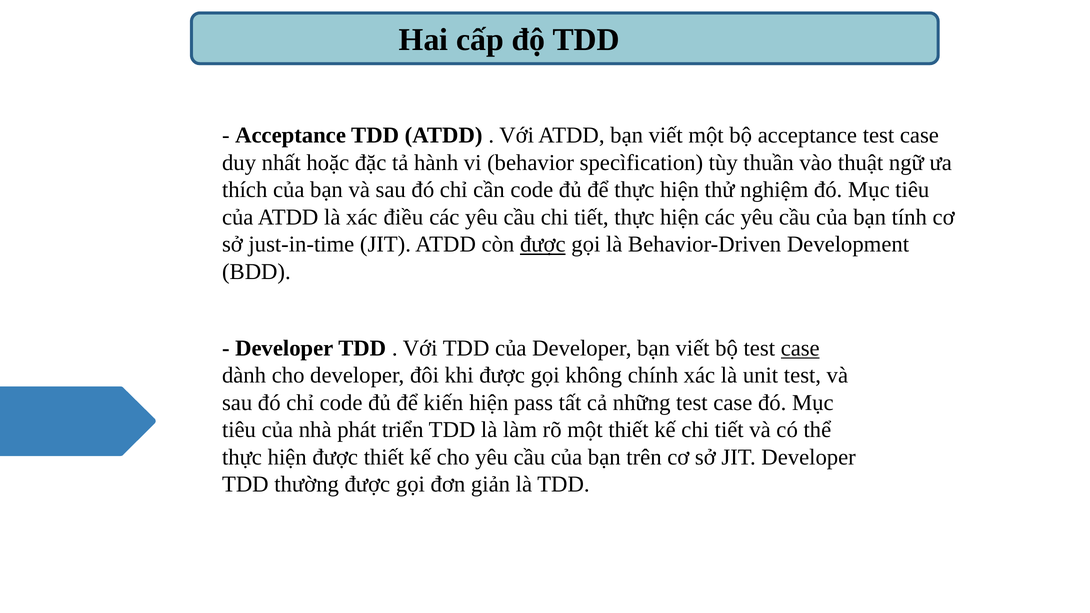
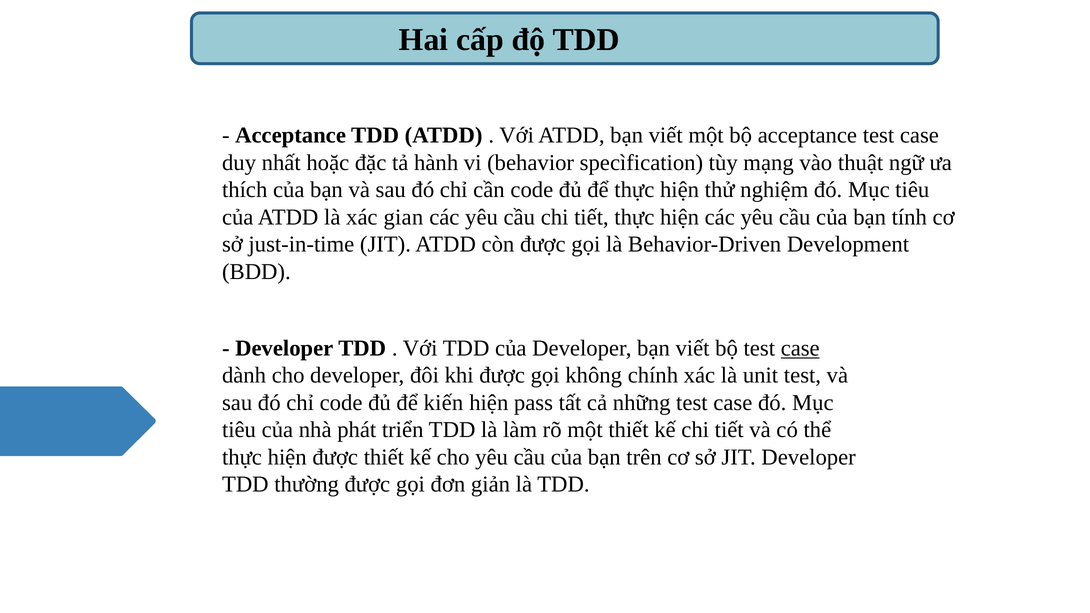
thuần: thuần -> mạng
điều: điều -> gian
được at (543, 244) underline: present -> none
